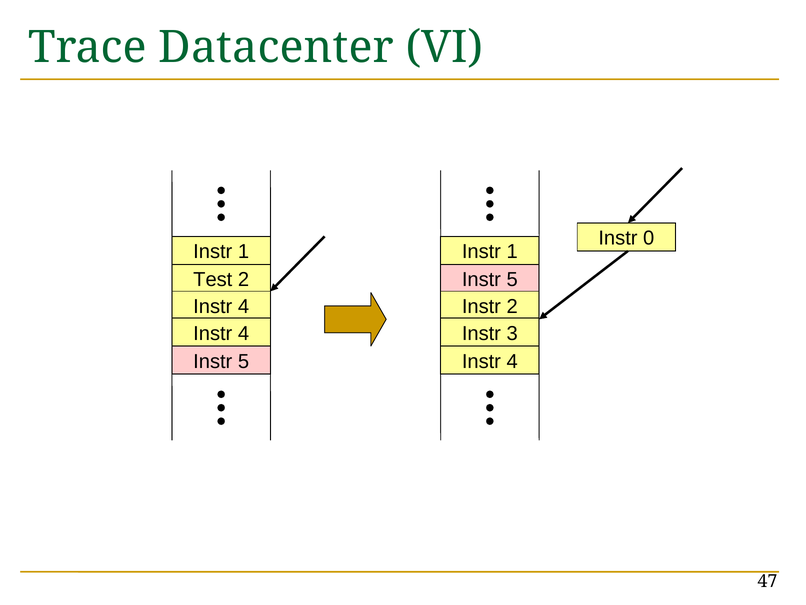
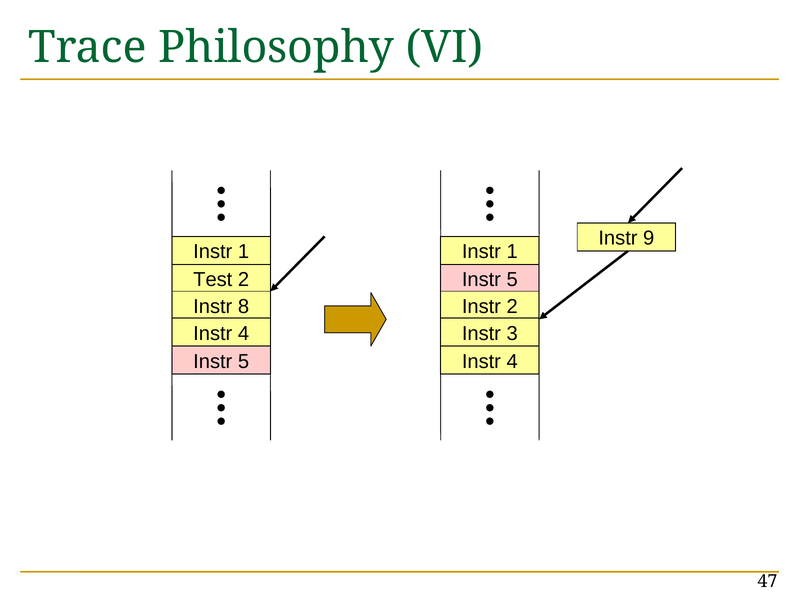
Datacenter: Datacenter -> Philosophy
0: 0 -> 9
4 at (244, 306): 4 -> 8
